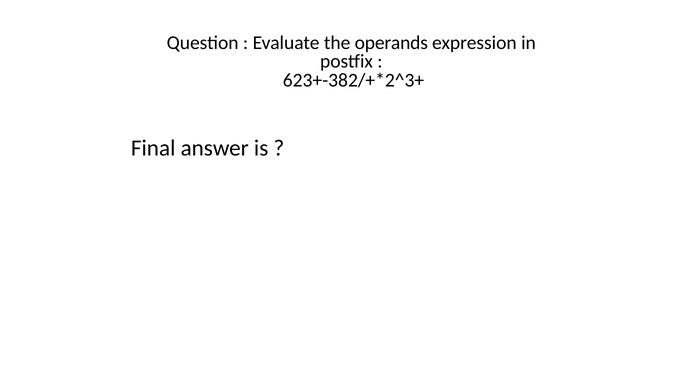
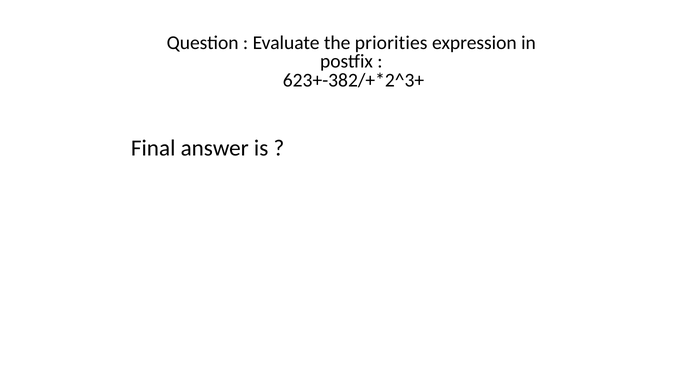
operands: operands -> priorities
